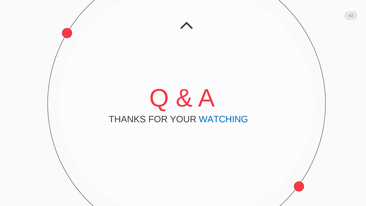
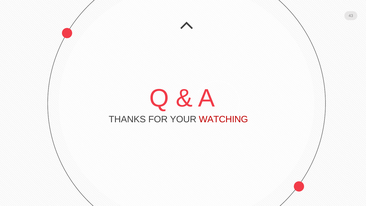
WATCHING colour: blue -> red
